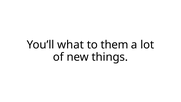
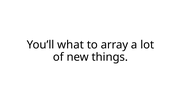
them: them -> array
